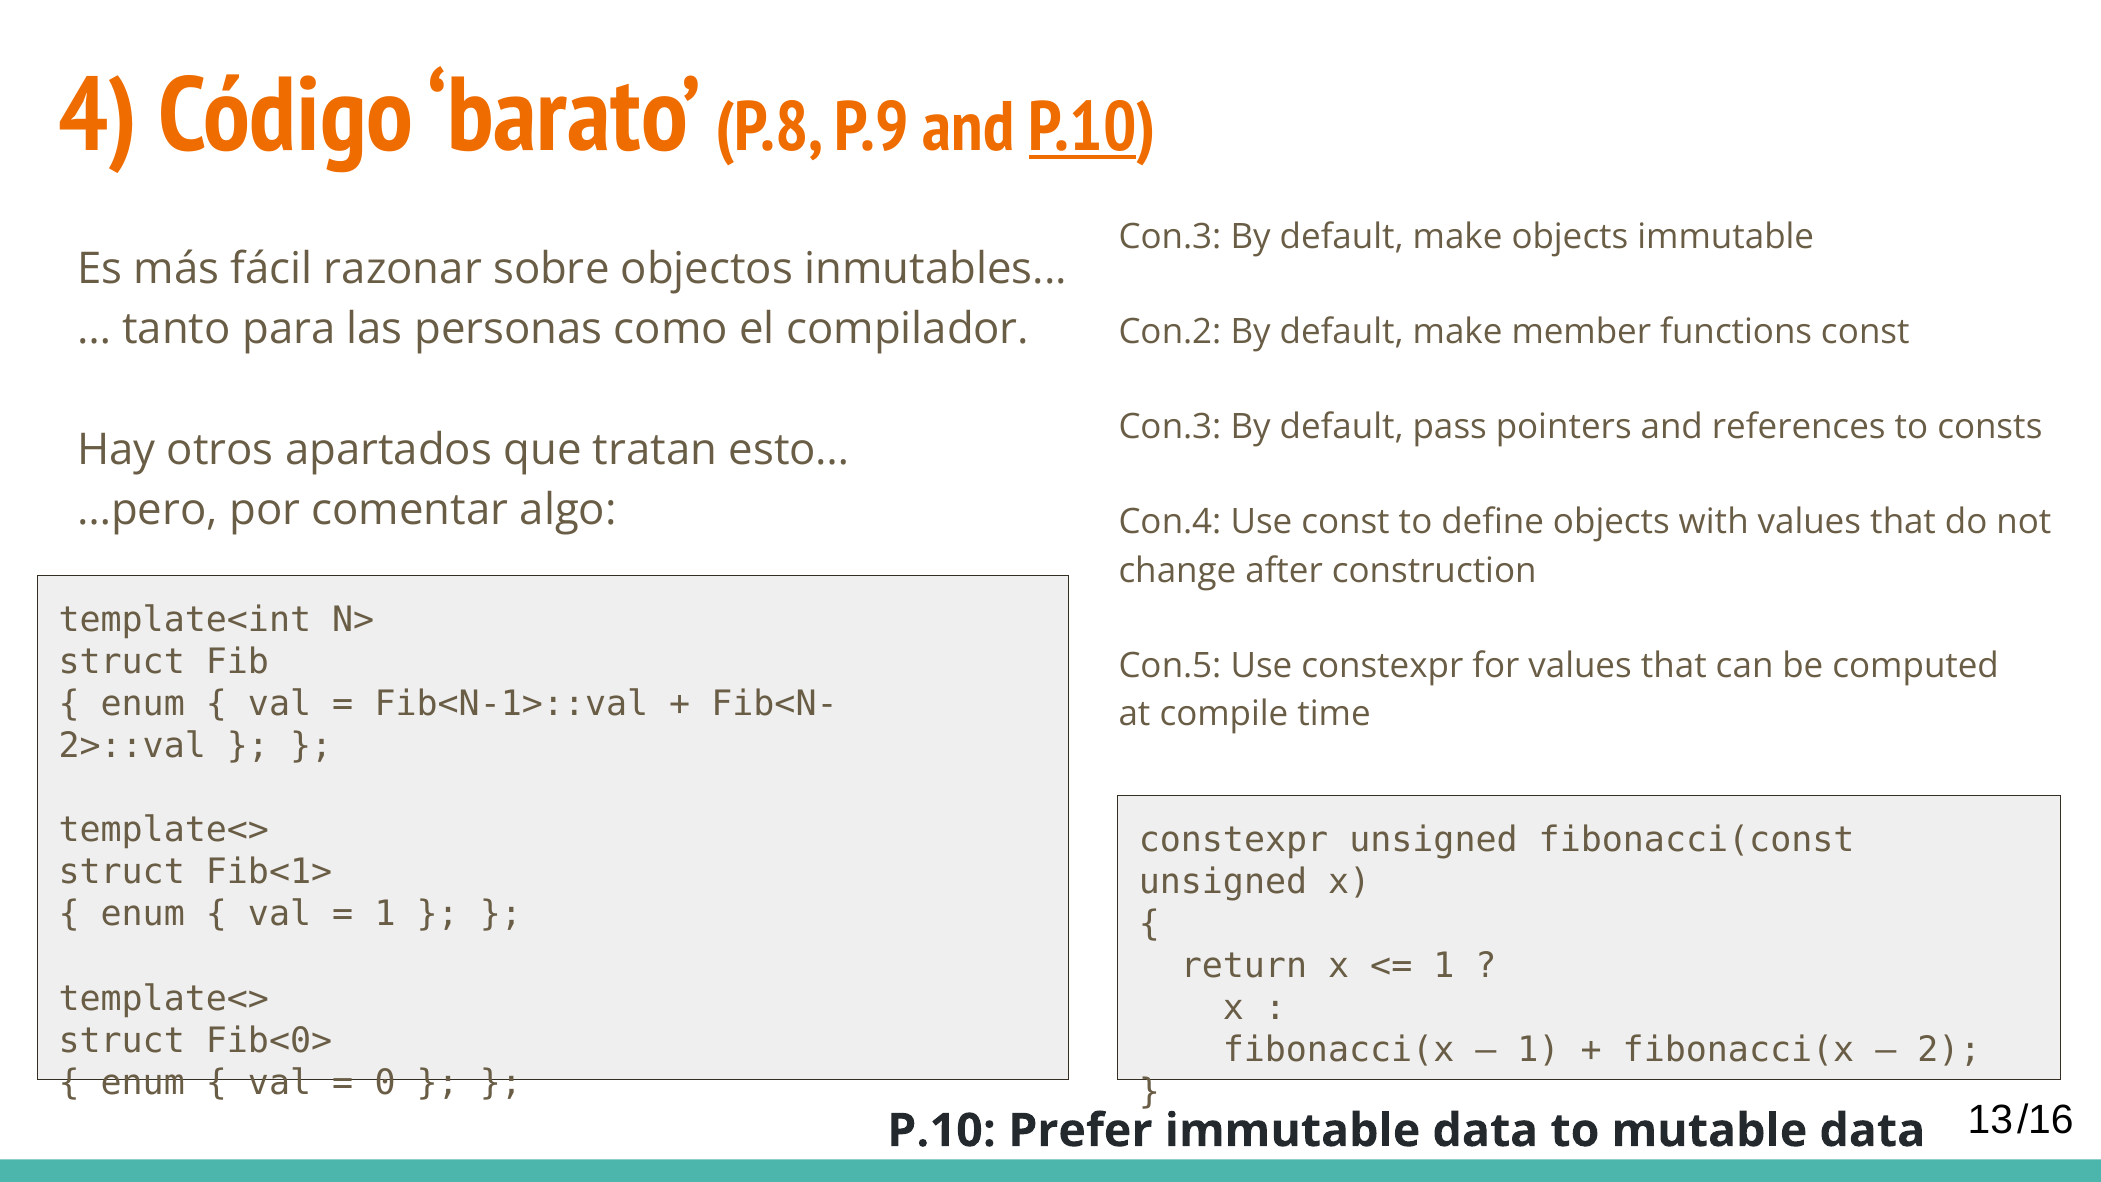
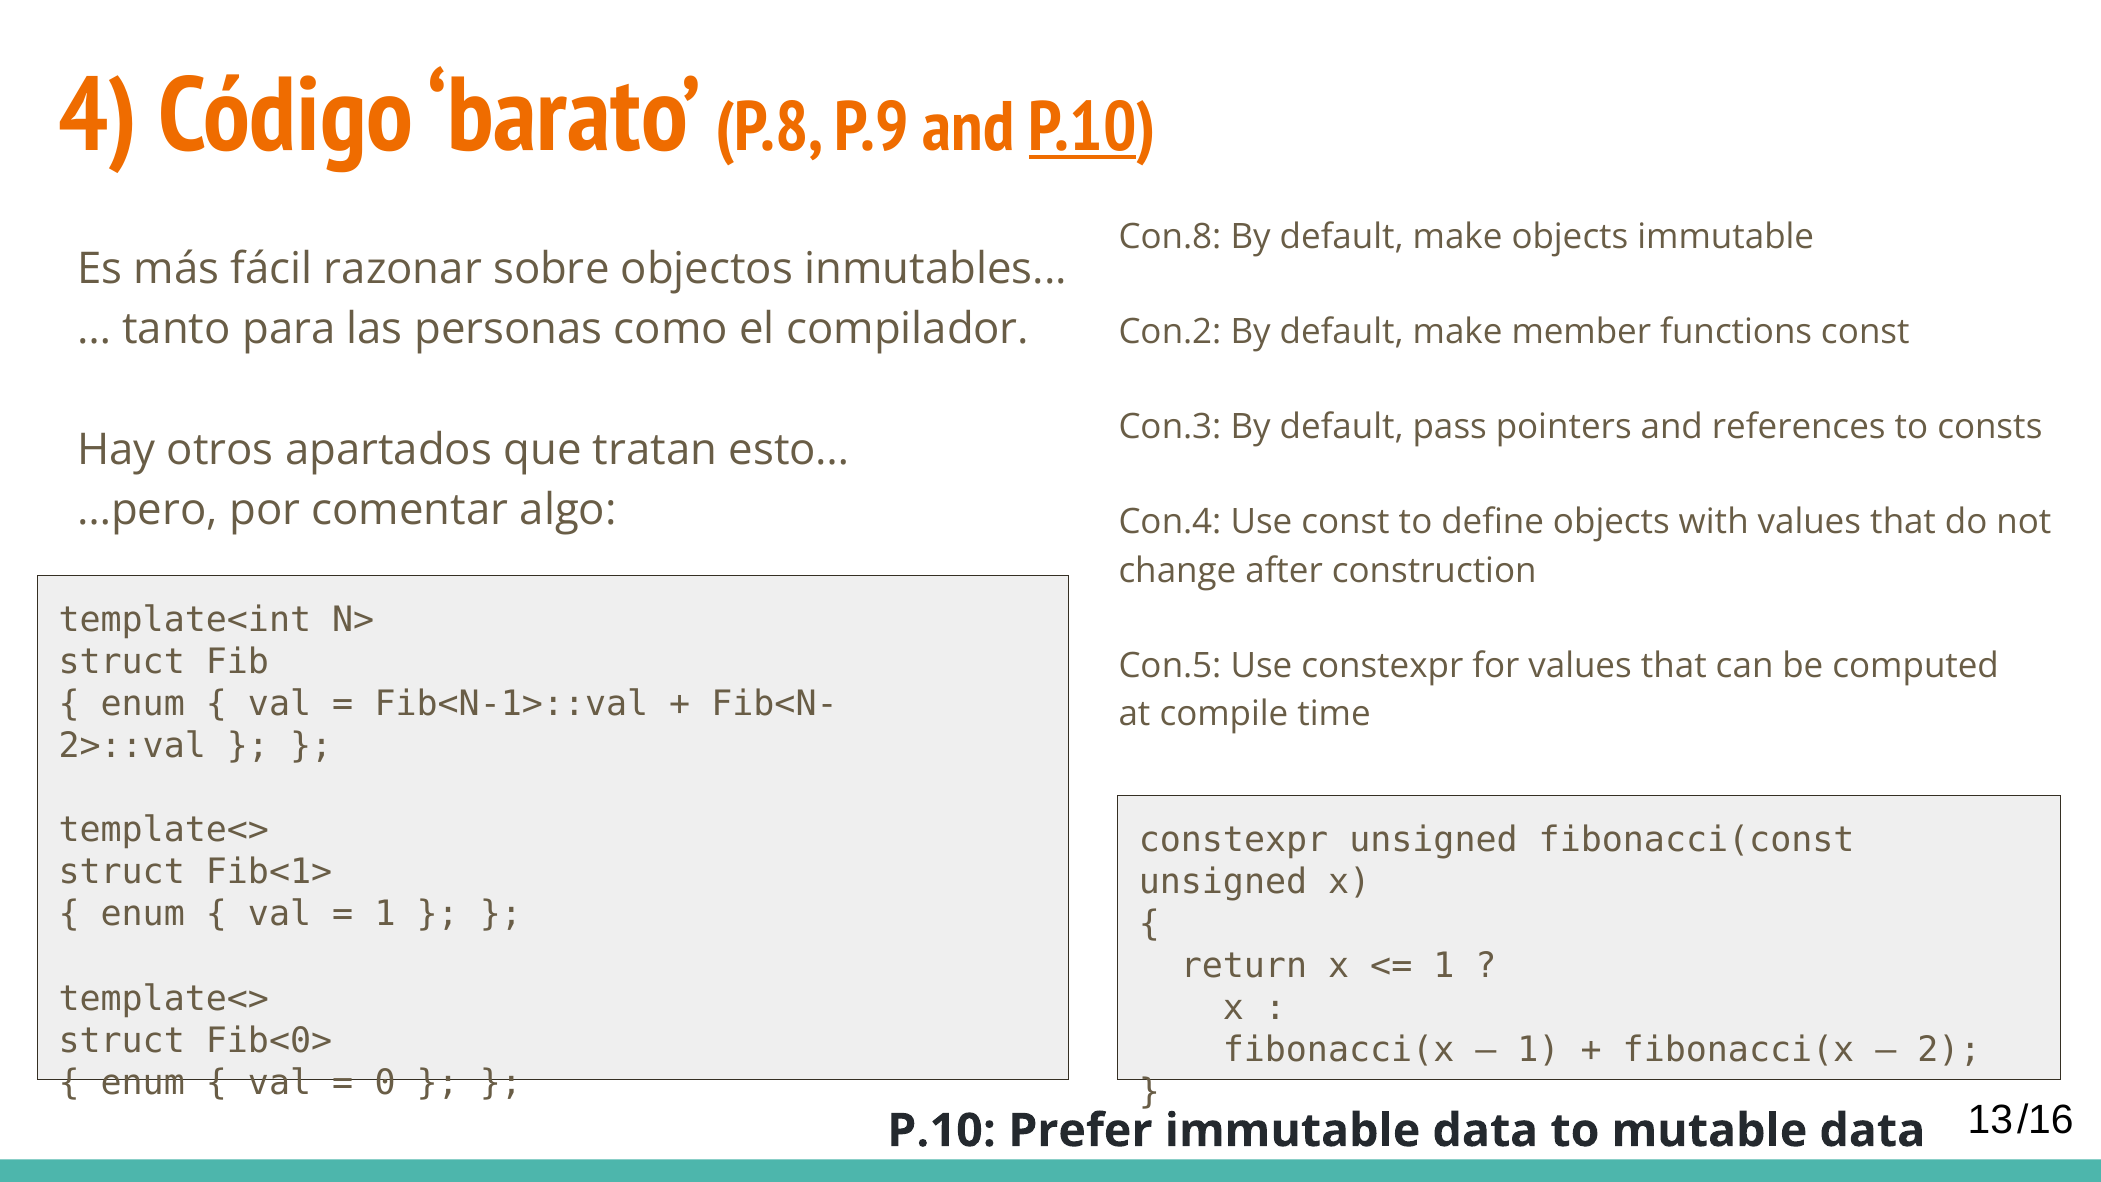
Con.3 at (1170, 237): Con.3 -> Con.8
